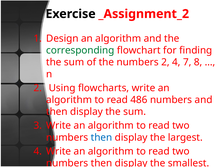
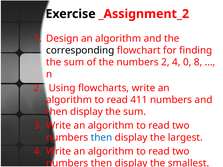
corresponding colour: green -> black
7: 7 -> 0
486: 486 -> 411
